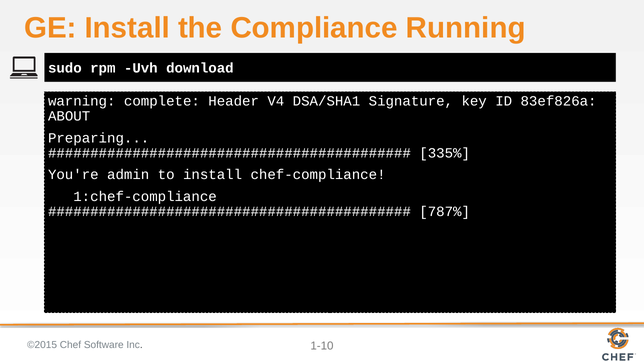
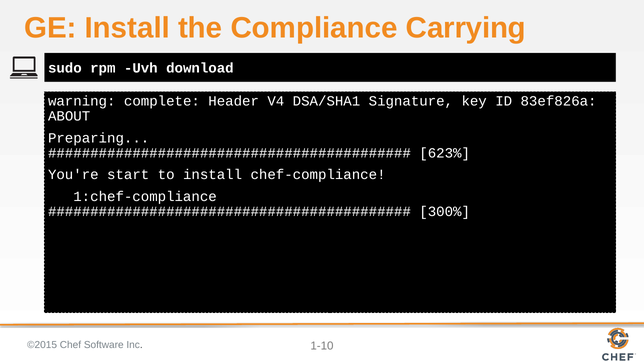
Running: Running -> Carrying
335%: 335% -> 623%
admin: admin -> start
787%: 787% -> 300%
